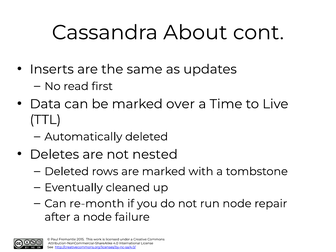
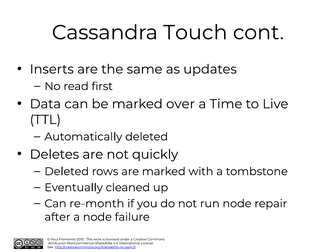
About: About -> Touch
nested: nested -> quickly
